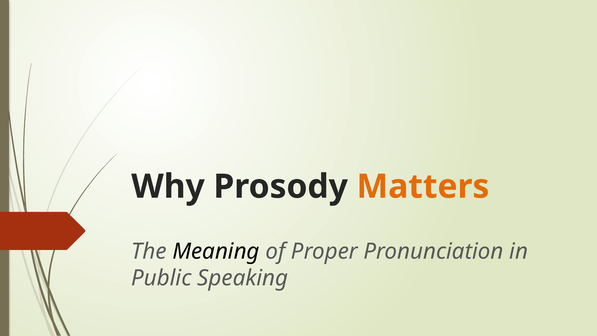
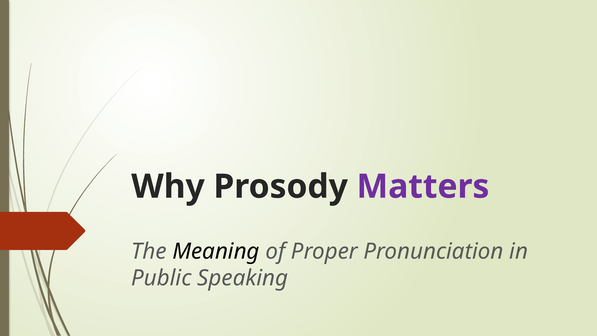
Matters colour: orange -> purple
